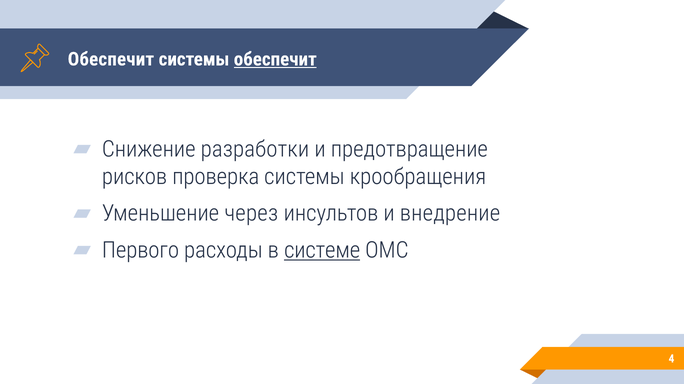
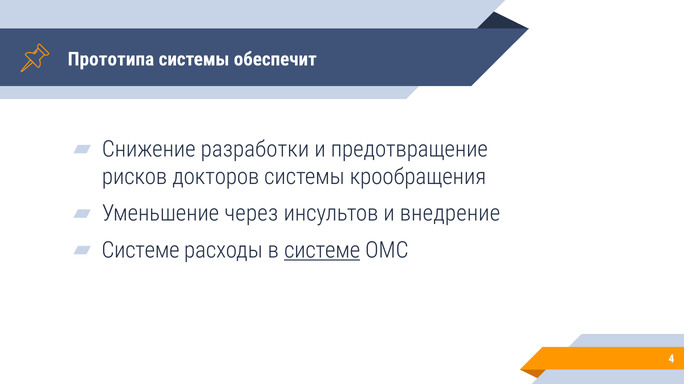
Обеспечит at (111, 59): Обеспечит -> Прототипа
обеспечит at (275, 59) underline: present -> none
проверка: проверка -> докторов
Первого at (141, 251): Первого -> Системе
